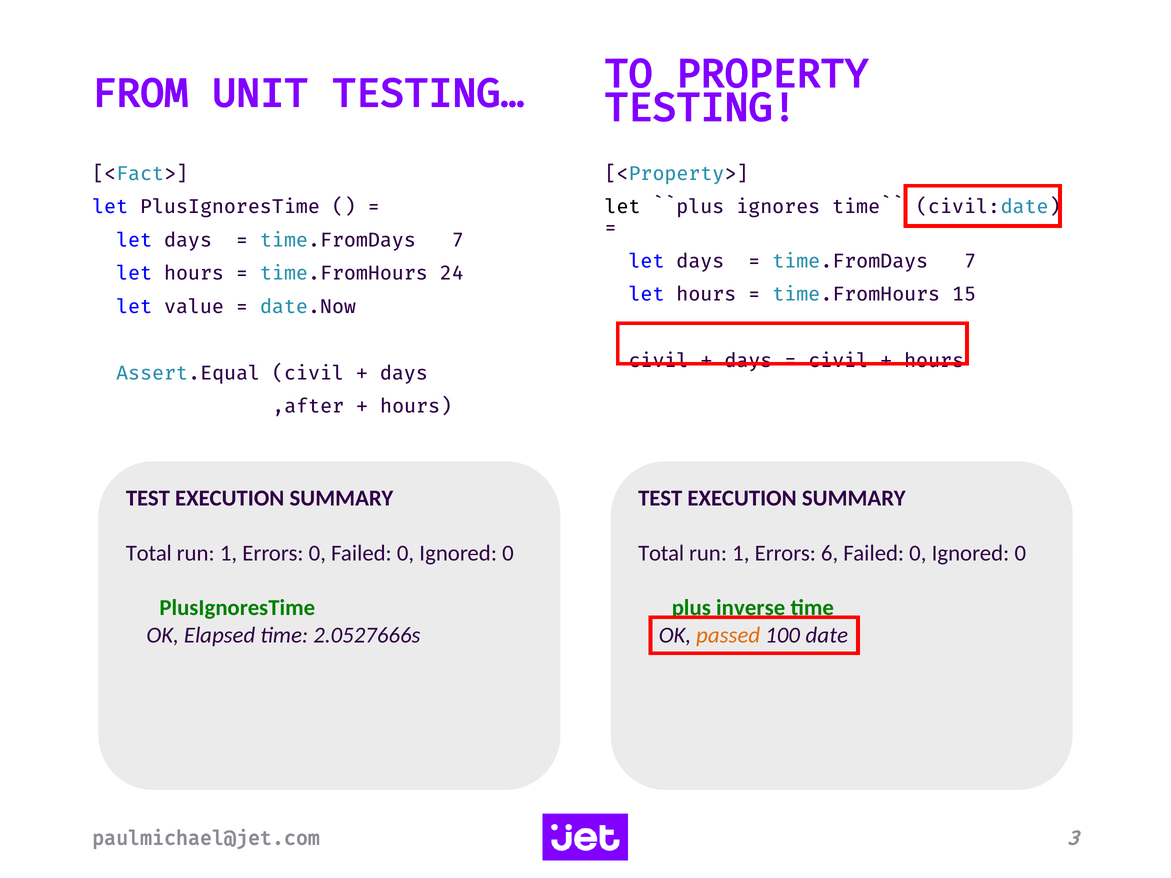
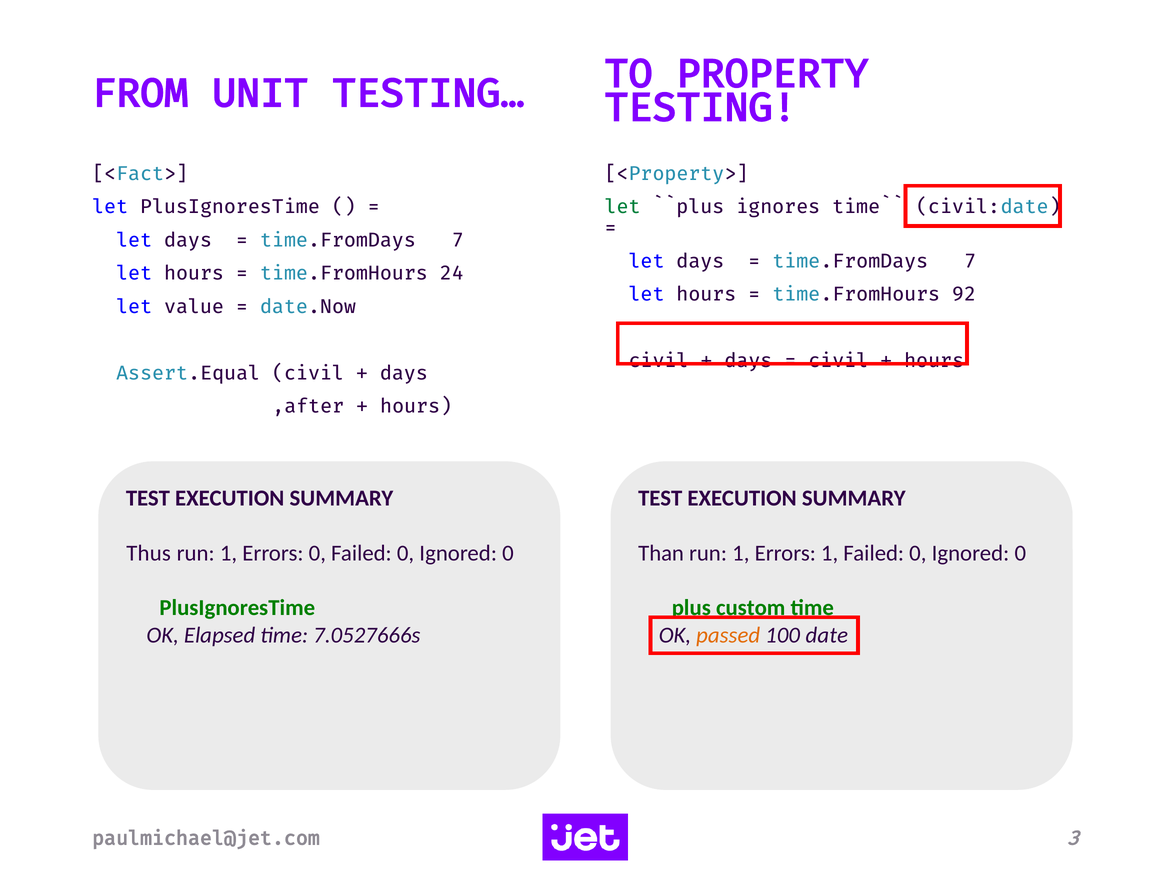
let at (623, 207) colour: black -> green
15: 15 -> 92
Total at (149, 553): Total -> Thus
Total at (661, 553): Total -> Than
Errors 6: 6 -> 1
inverse: inverse -> custom
2.0527666s: 2.0527666s -> 7.0527666s
